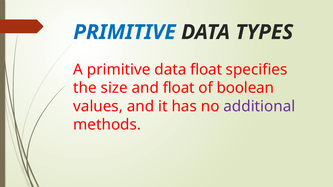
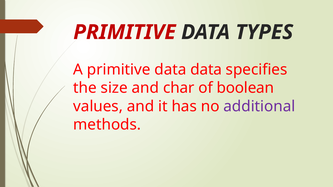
PRIMITIVE at (125, 32) colour: blue -> red
data float: float -> data
and float: float -> char
